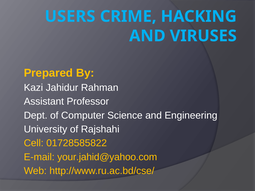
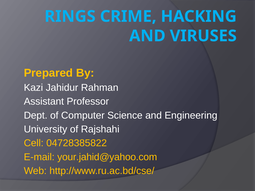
USERS: USERS -> RINGS
01728585822: 01728585822 -> 04728385822
